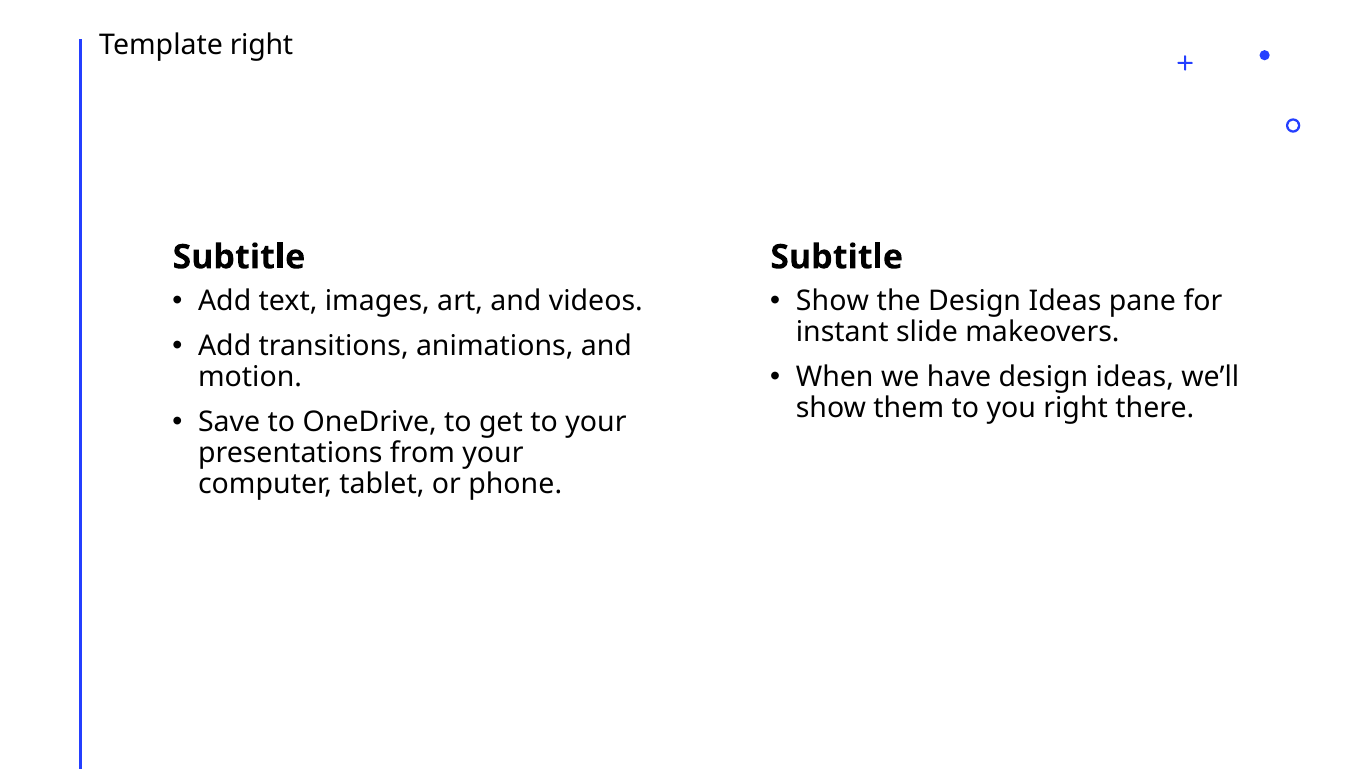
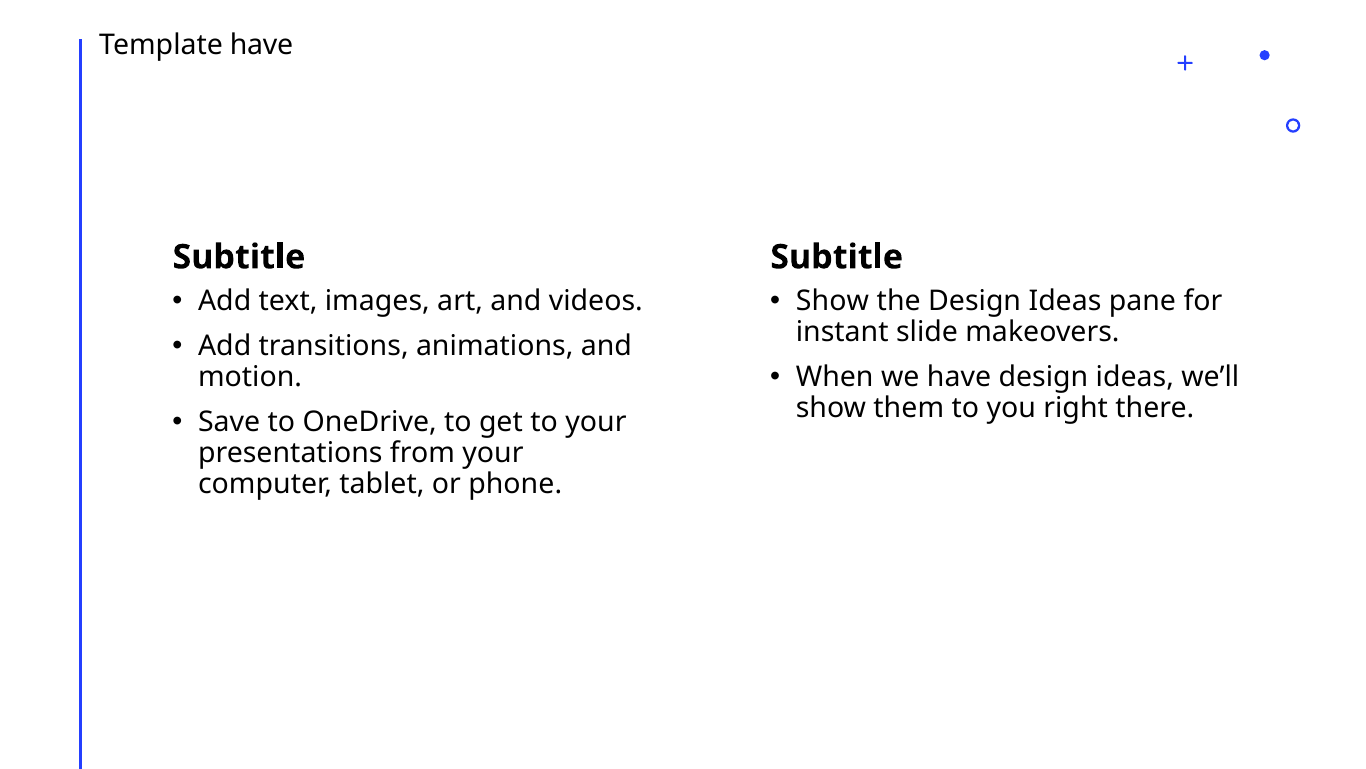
Template right: right -> have
